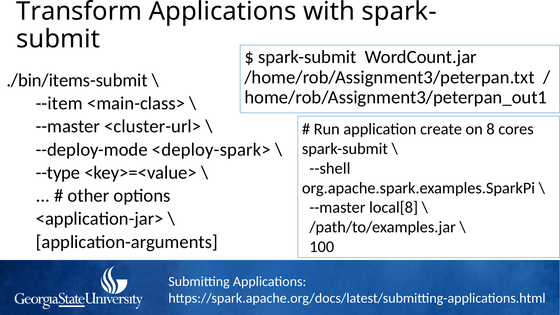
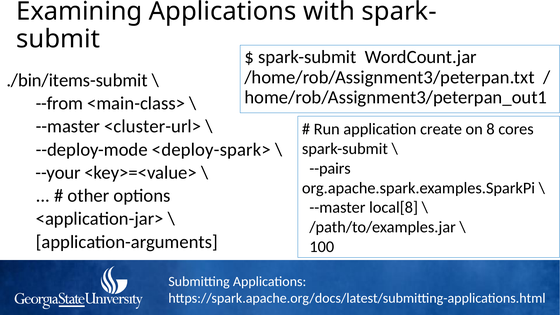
Transform: Transform -> Examining
--item: --item -> --from
--shell: --shell -> --pairs
--type: --type -> --your
